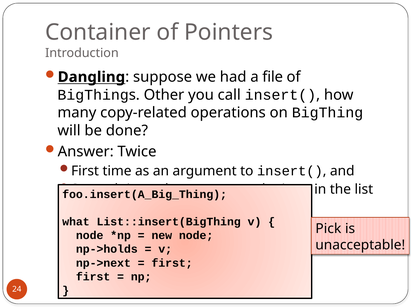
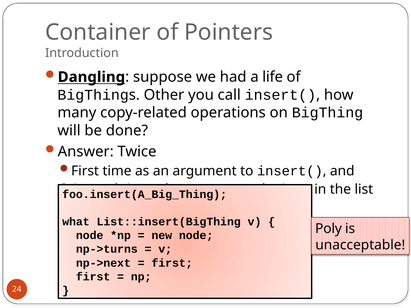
file: file -> life
Pick: Pick -> Poly
np->holds: np->holds -> np->turns
